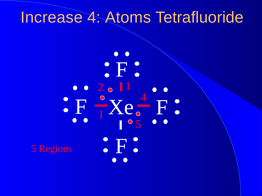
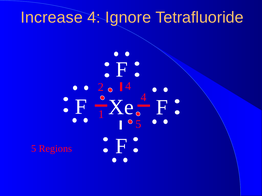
Atoms: Atoms -> Ignore
2 1: 1 -> 4
